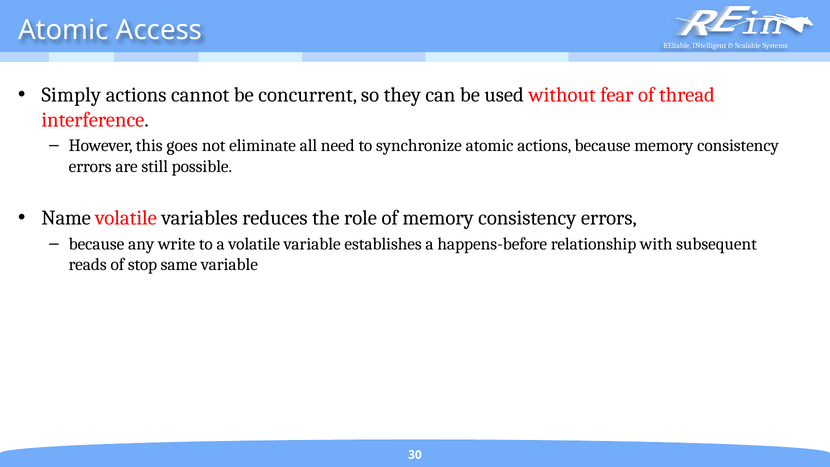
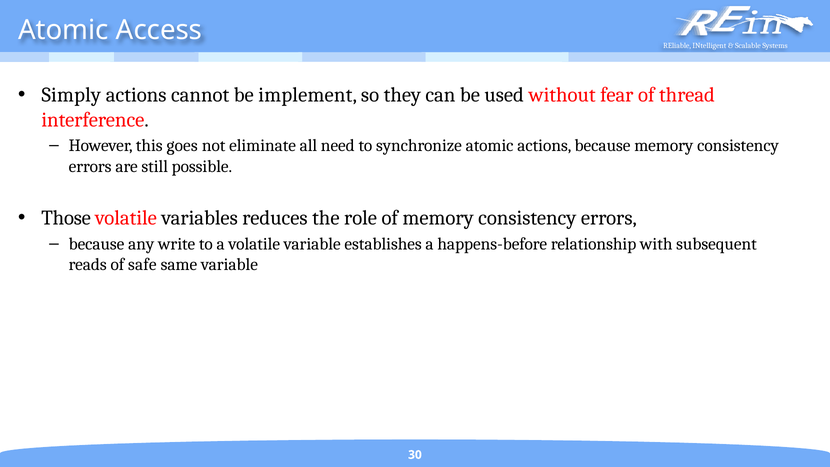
concurrent: concurrent -> implement
Name: Name -> Those
stop: stop -> safe
